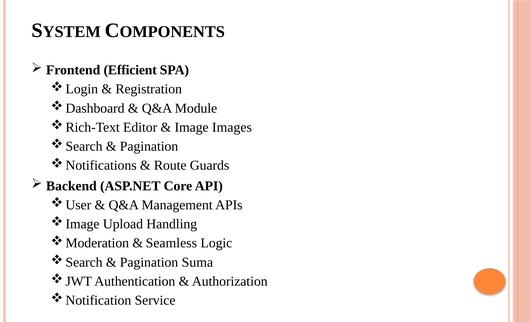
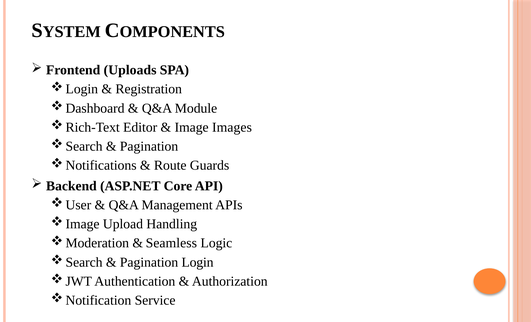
Efficient: Efficient -> Uploads
Suma: Suma -> Login
